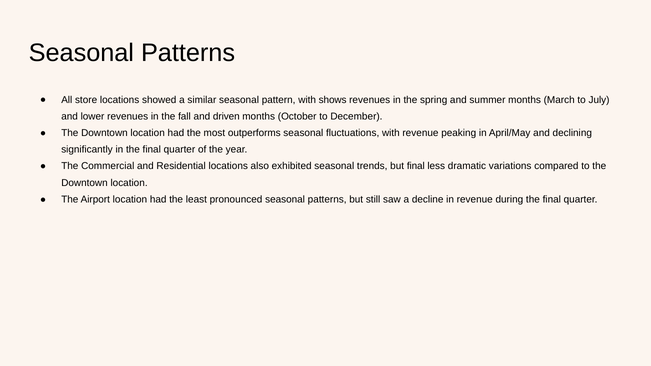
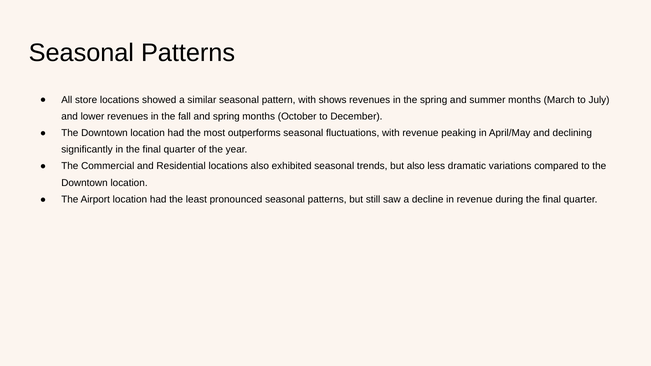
and driven: driven -> spring
but final: final -> also
